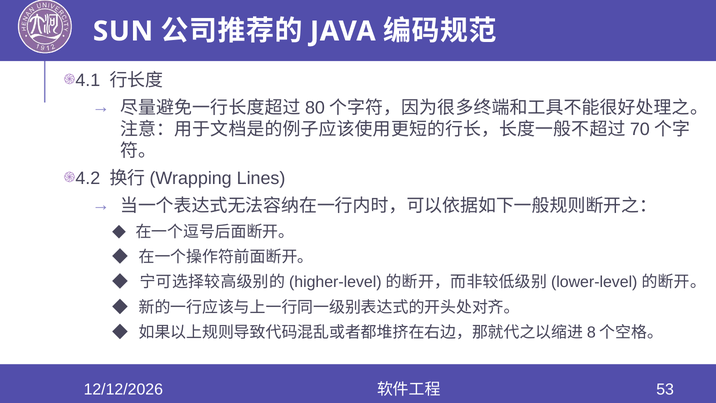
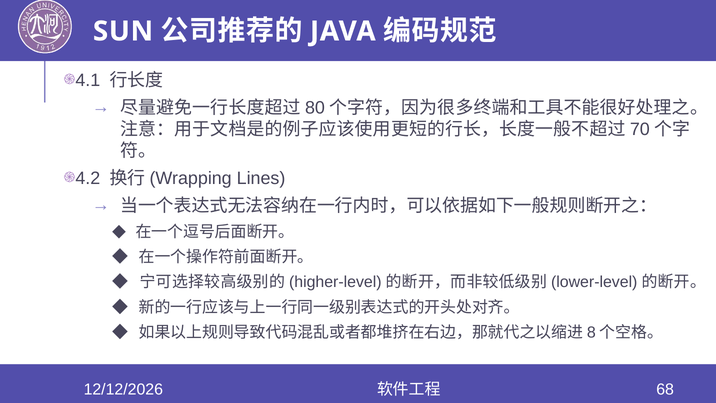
53: 53 -> 68
